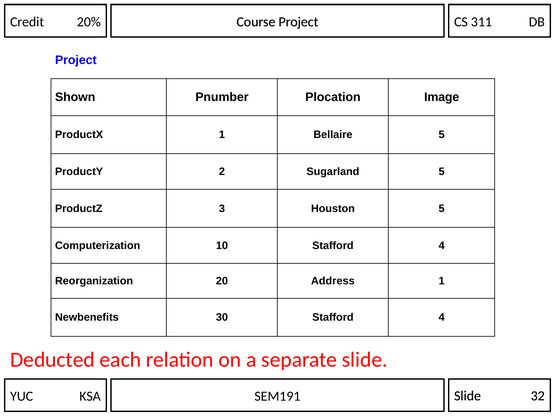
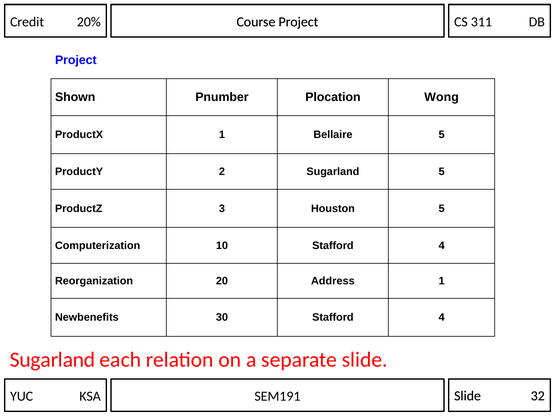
Image: Image -> Wong
Deducted at (52, 360): Deducted -> Sugarland
